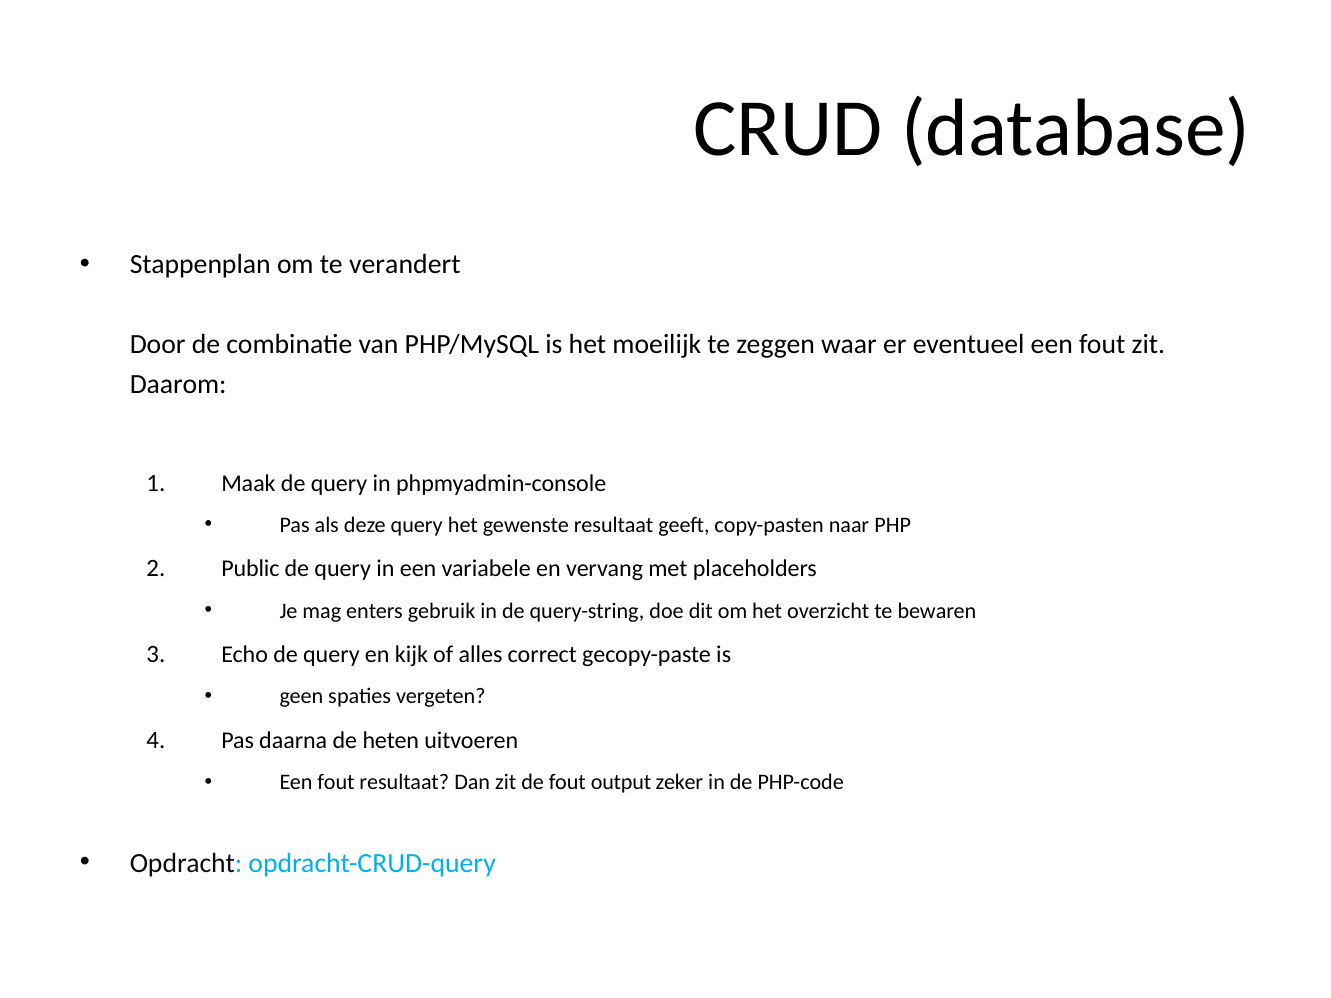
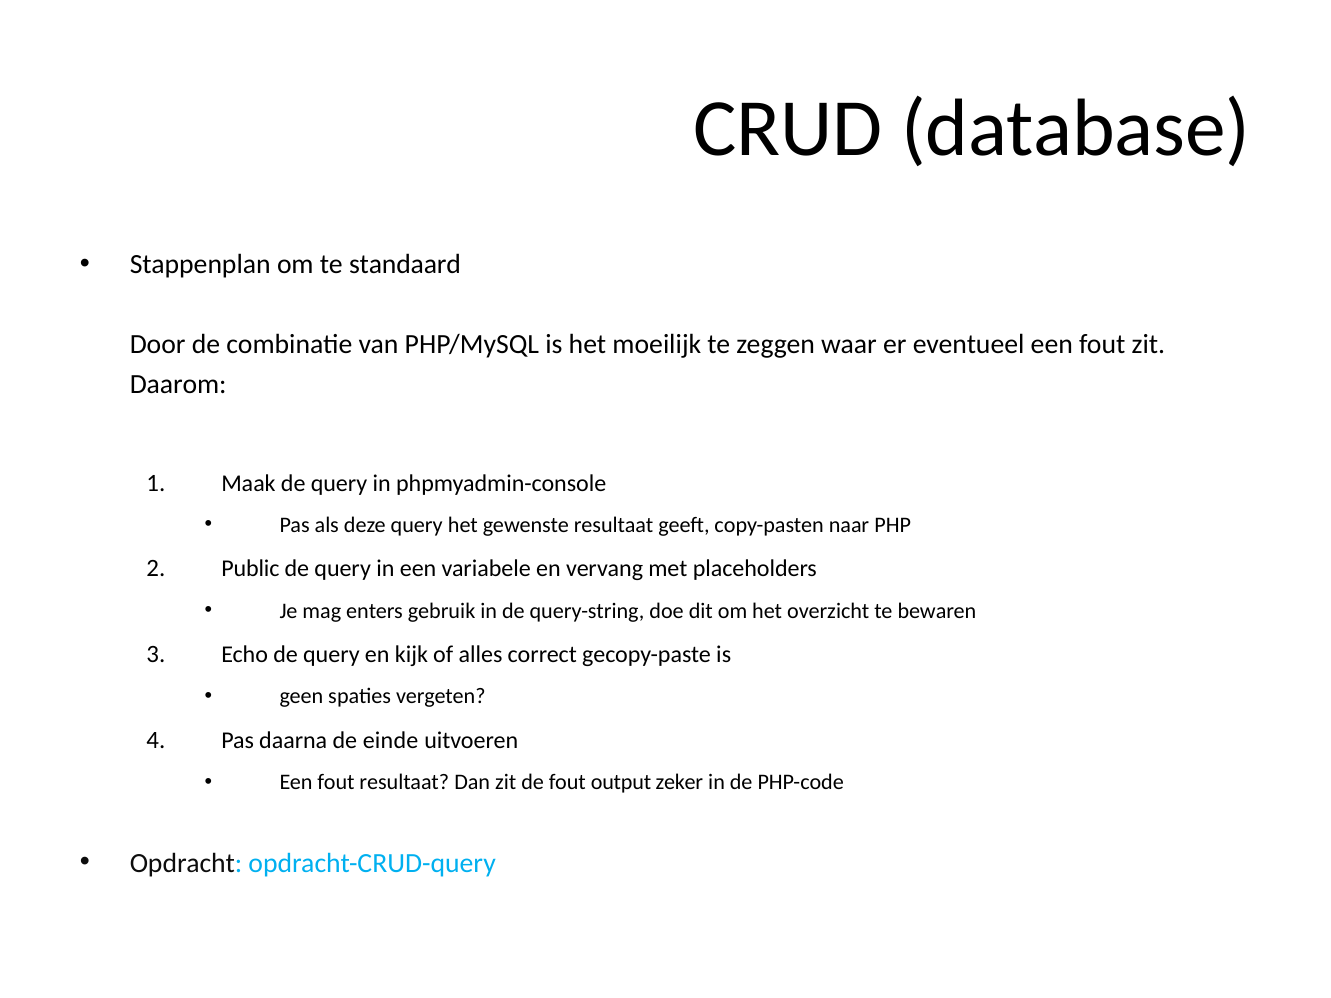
verandert: verandert -> standaard
heten: heten -> einde
